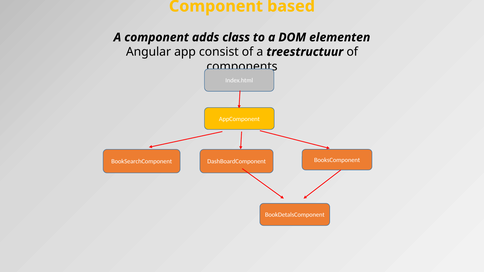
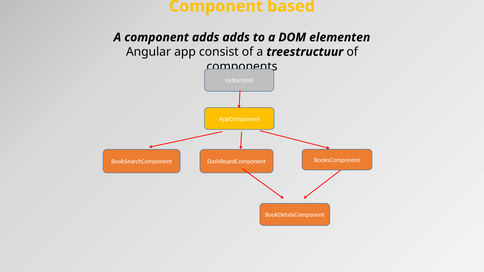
adds class: class -> adds
